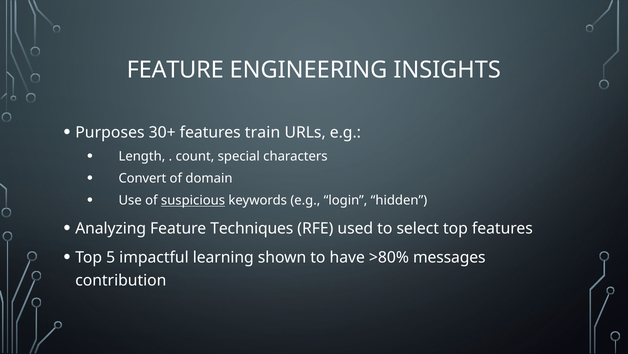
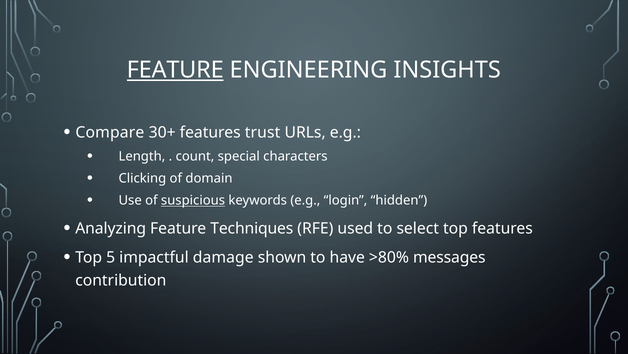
FEATURE at (175, 70) underline: none -> present
Purposes: Purposes -> Compare
train: train -> trust
Convert: Convert -> Clicking
learning: learning -> damage
